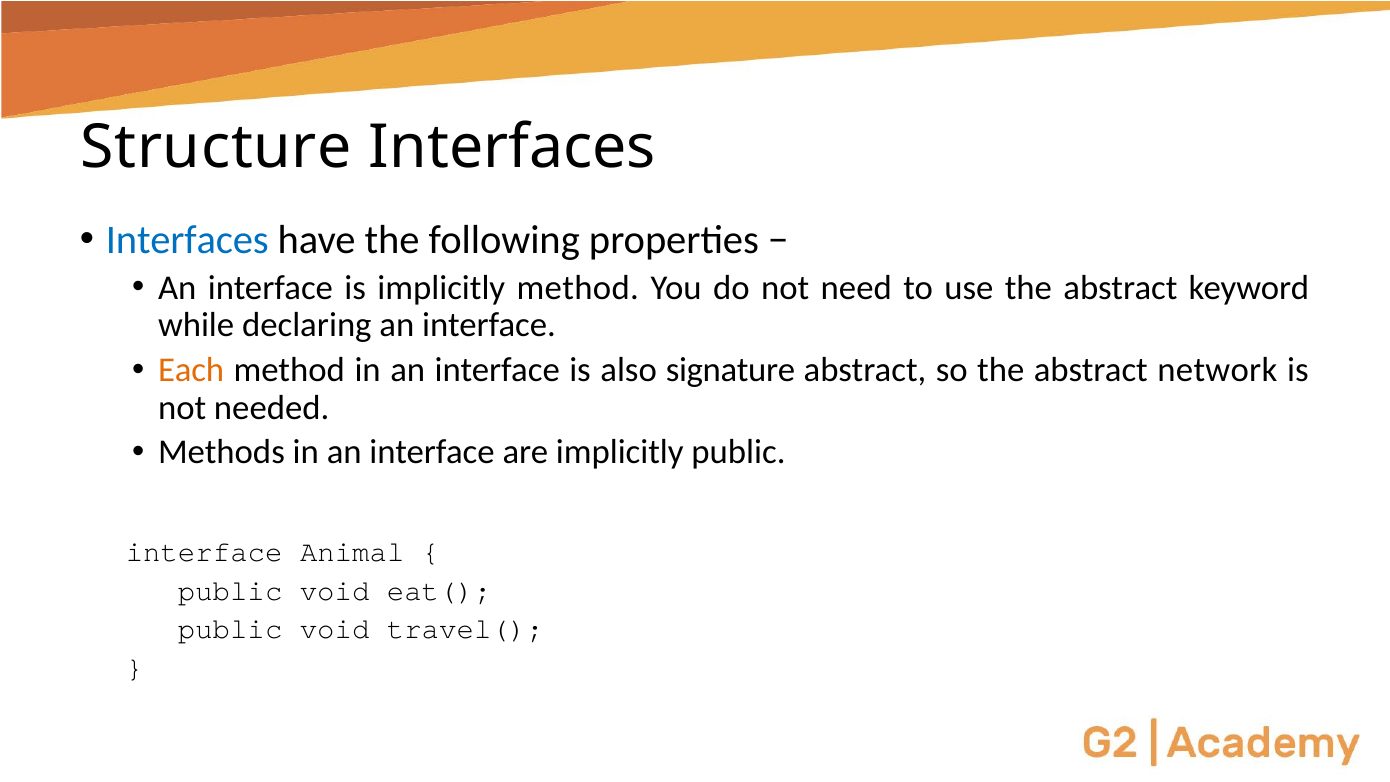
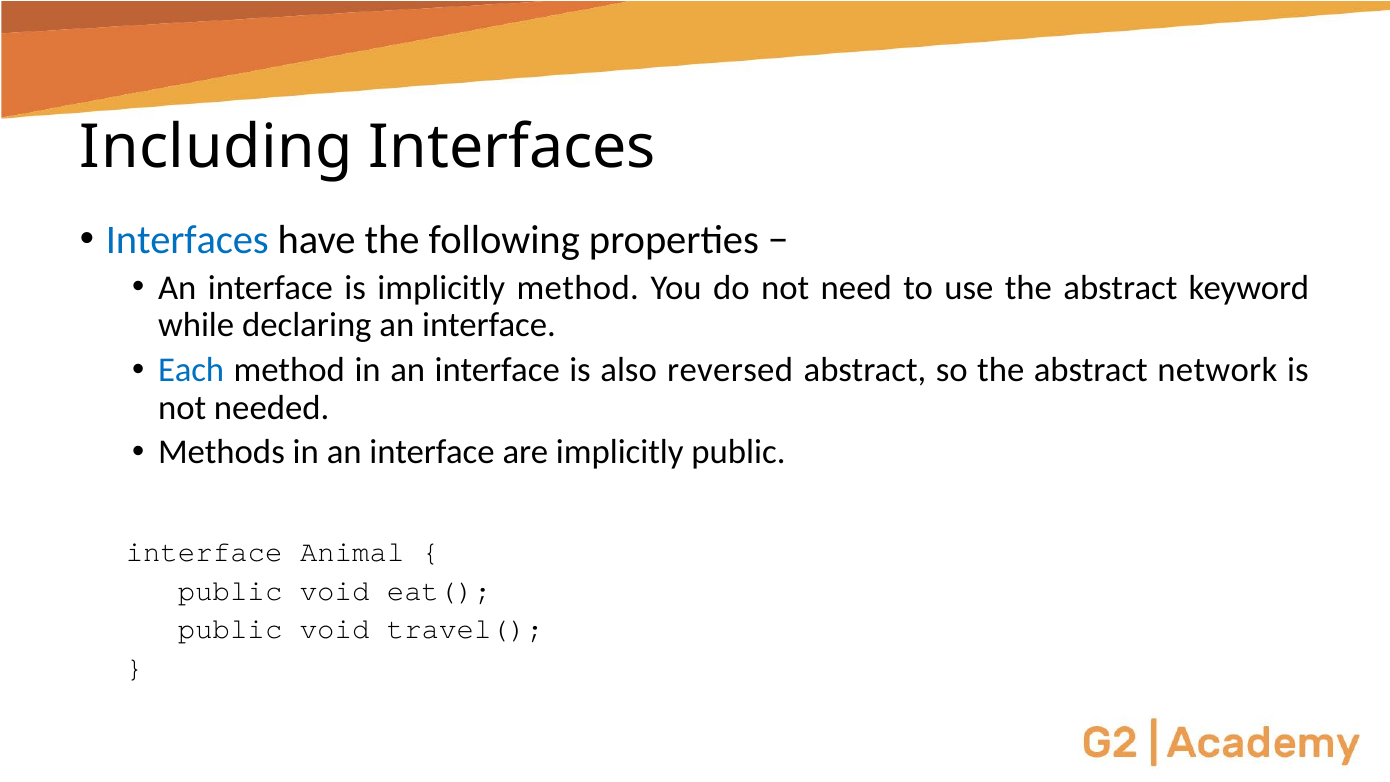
Structure: Structure -> Including
Each colour: orange -> blue
signature: signature -> reversed
